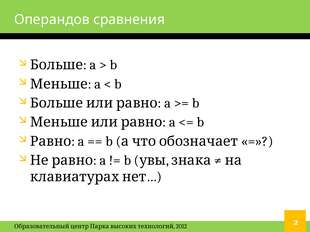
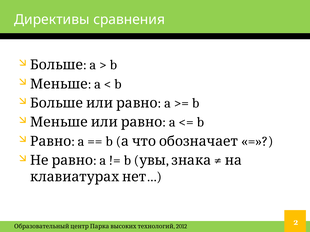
Операндов: Операндов -> Директивы
